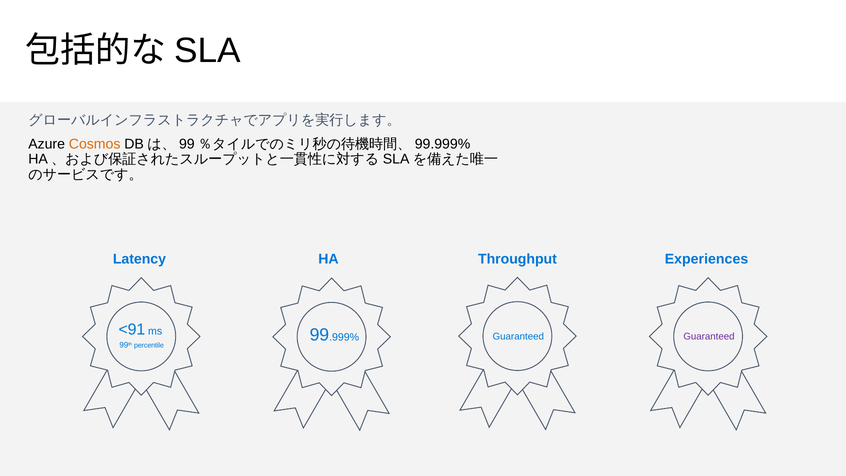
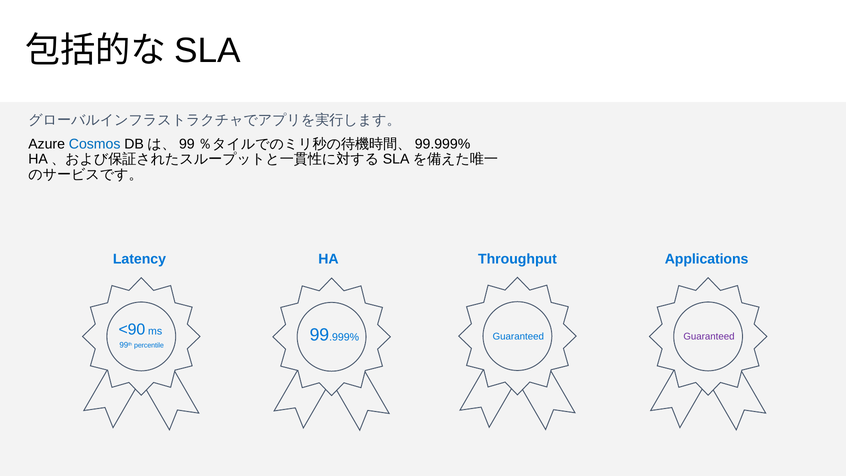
Cosmos colour: orange -> blue
Experiences: Experiences -> Applications
<91: <91 -> <90
